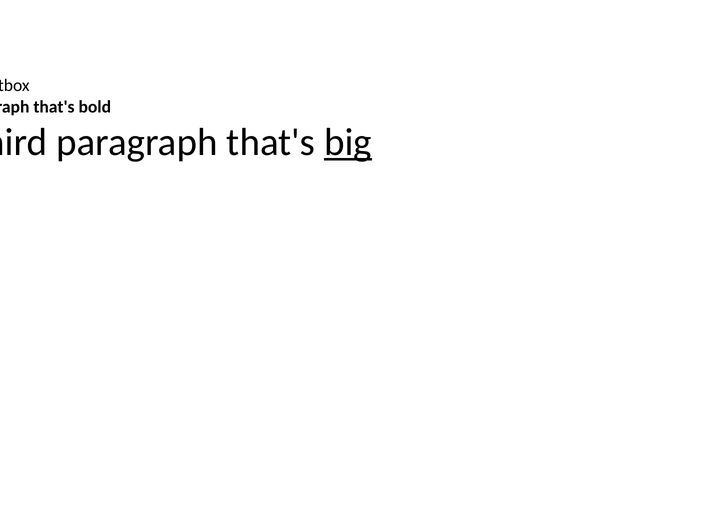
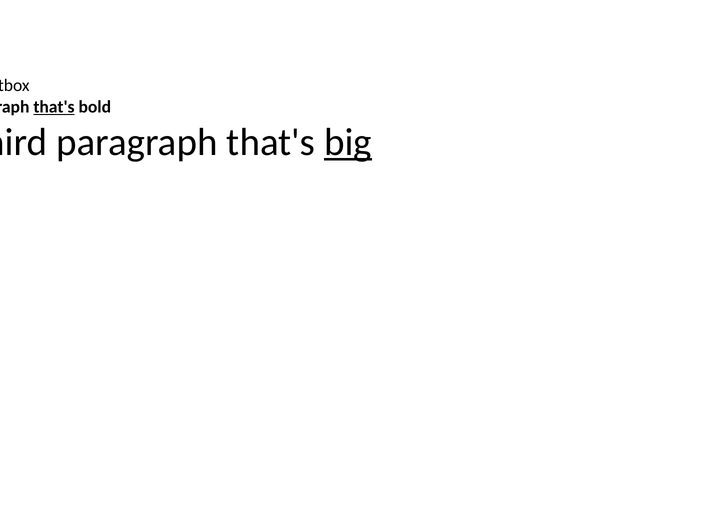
that's at (54, 107) underline: none -> present
